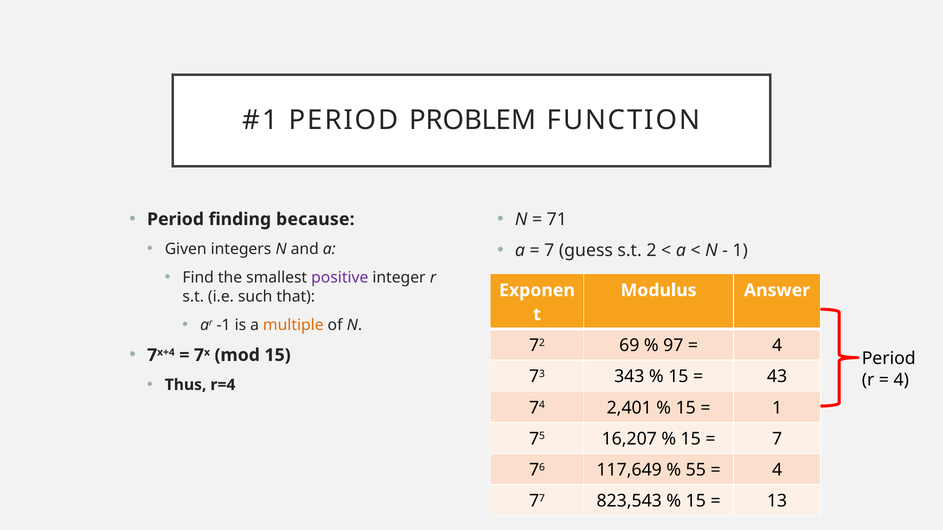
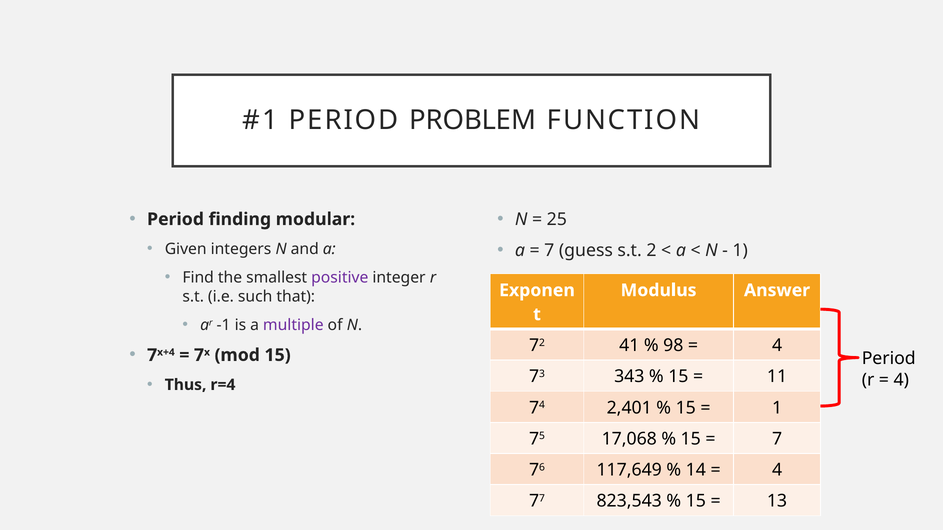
because: because -> modular
71: 71 -> 25
multiple colour: orange -> purple
69: 69 -> 41
97: 97 -> 98
43: 43 -> 11
16,207: 16,207 -> 17,068
55: 55 -> 14
